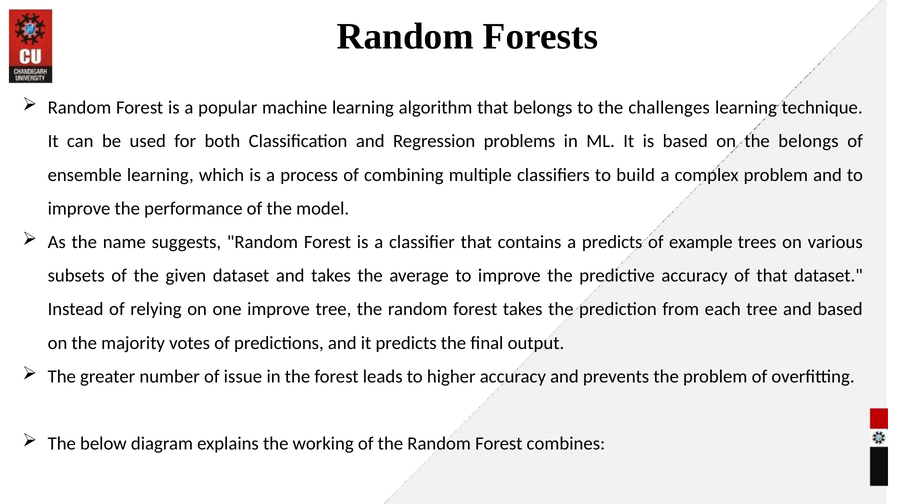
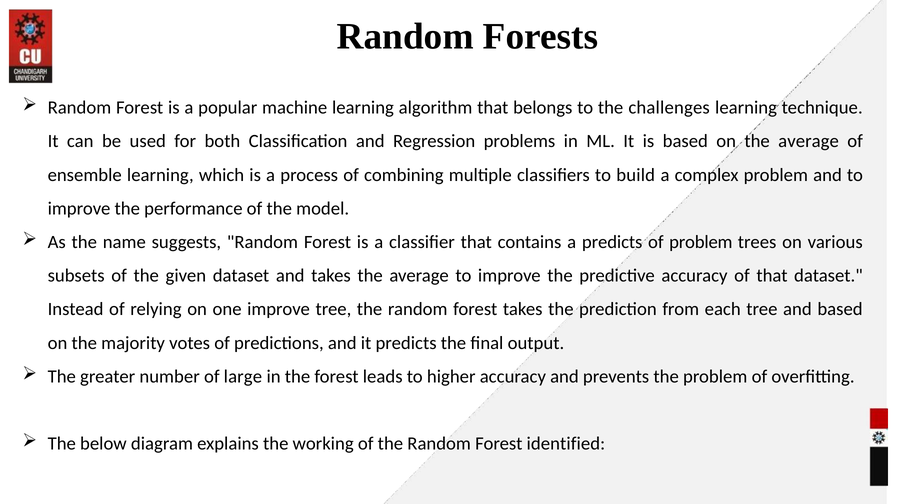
on the belongs: belongs -> average
of example: example -> problem
issue: issue -> large
combines: combines -> identified
